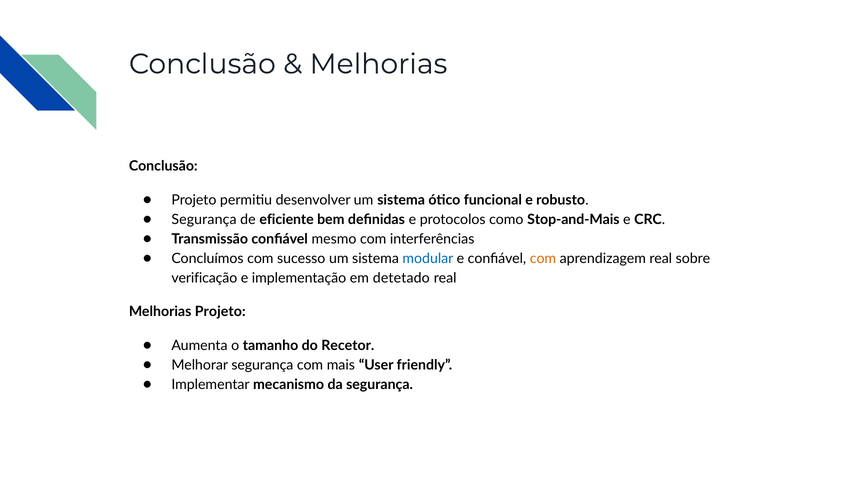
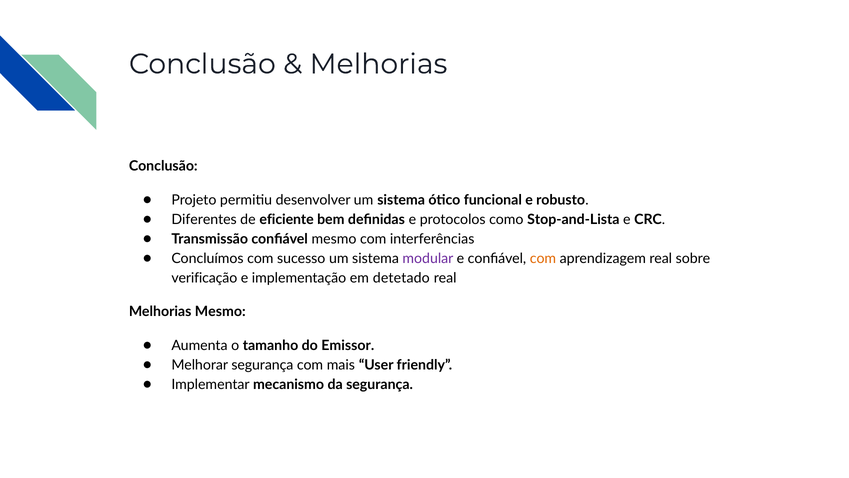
Segurança at (204, 219): Segurança -> Diferentes
Stop-and-Mais: Stop-and-Mais -> Stop-and-Lista
modular colour: blue -> purple
Melhorias Projeto: Projeto -> Mesmo
Recetor: Recetor -> Emissor
